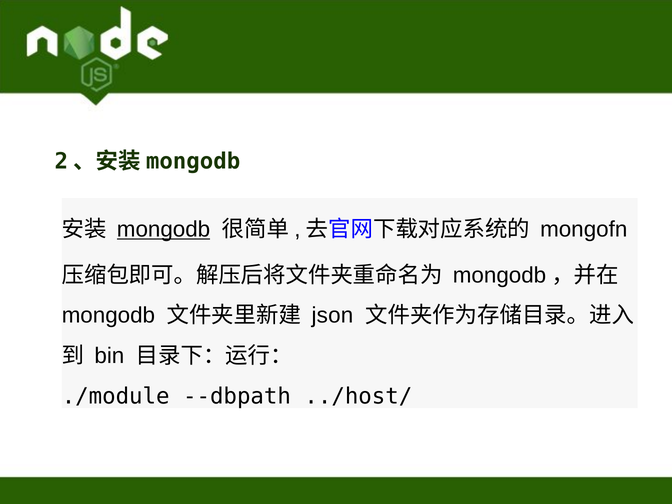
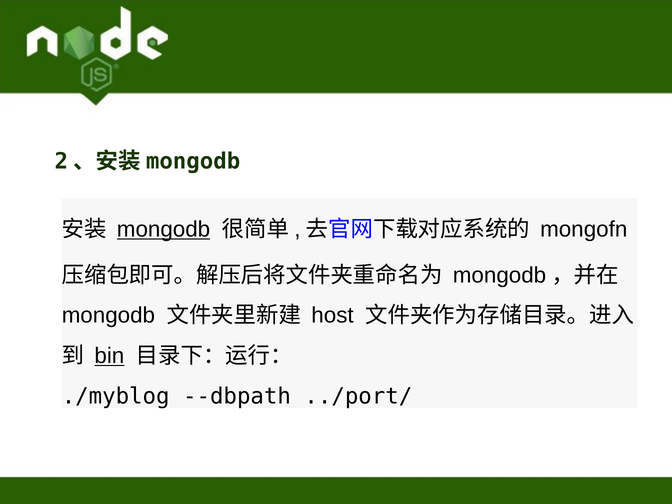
json: json -> host
bin underline: none -> present
./module: ./module -> ./myblog
../host/: ../host/ -> ../port/
